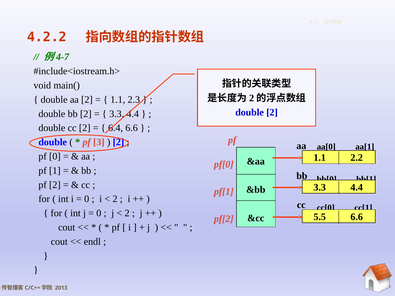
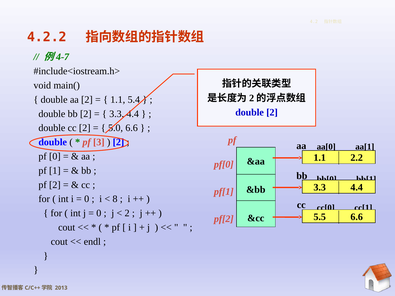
2.3: 2.3 -> 5.4
6.4: 6.4 -> 5.0
2 at (115, 199): 2 -> 8
